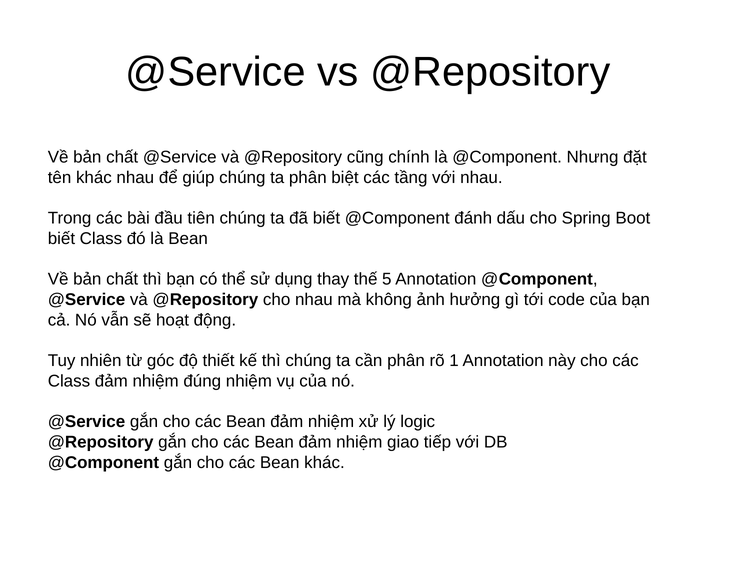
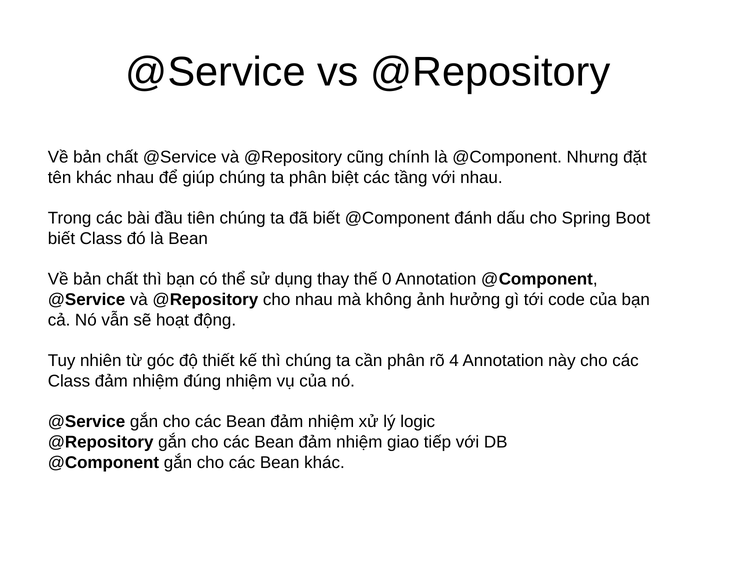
5: 5 -> 0
1: 1 -> 4
